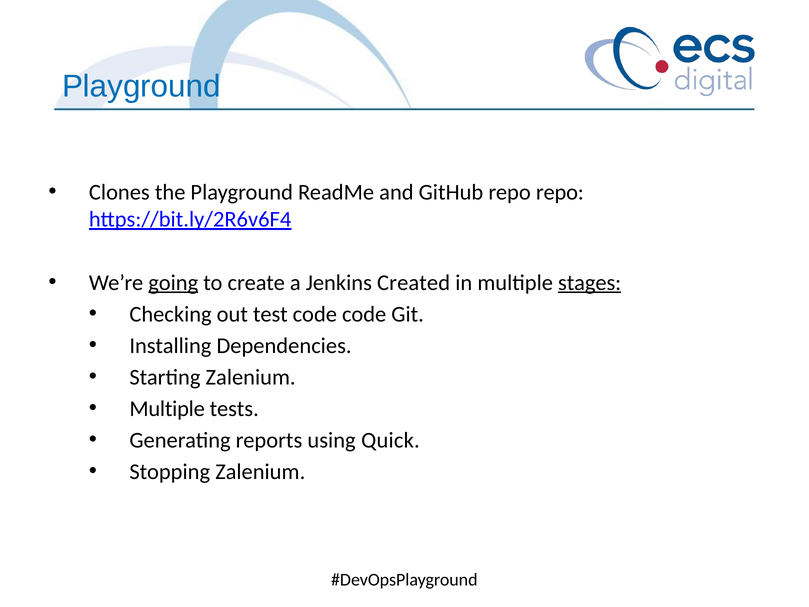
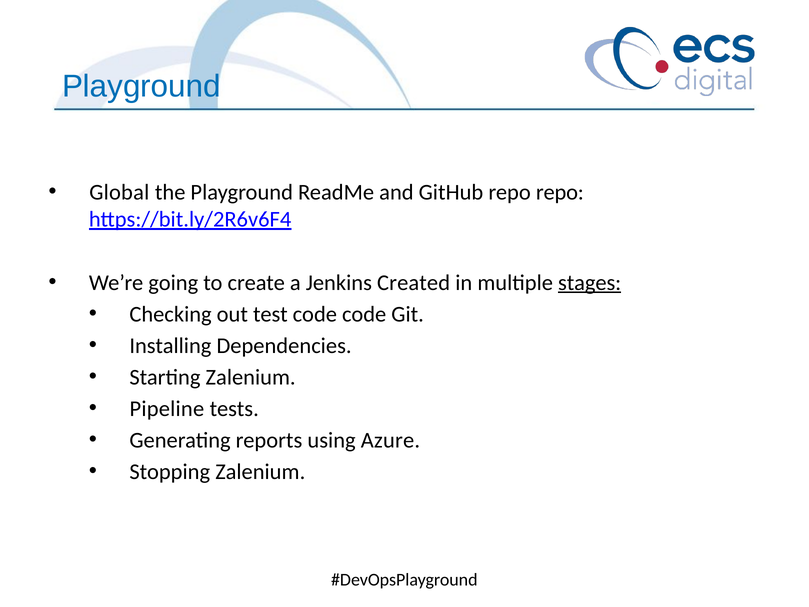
Clones: Clones -> Global
going underline: present -> none
Multiple at (167, 408): Multiple -> Pipeline
Quick: Quick -> Azure
